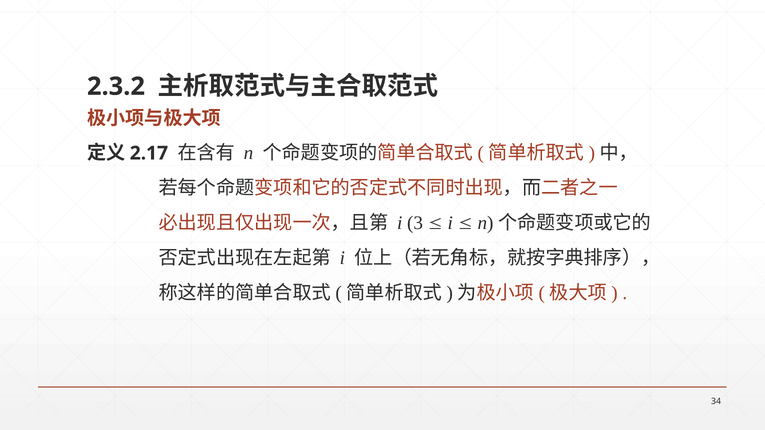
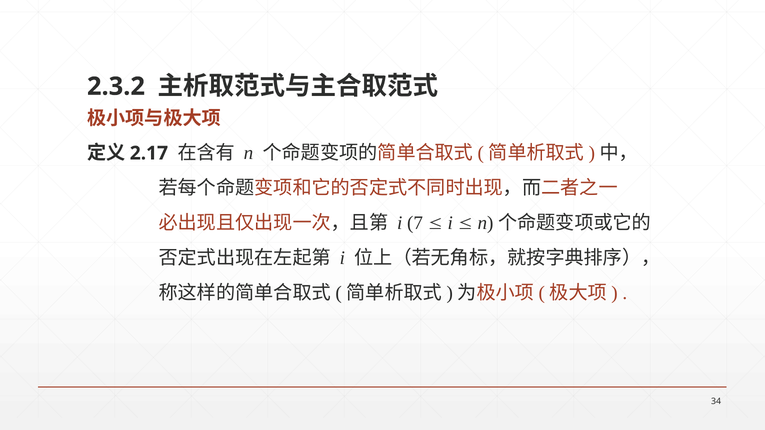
3: 3 -> 7
